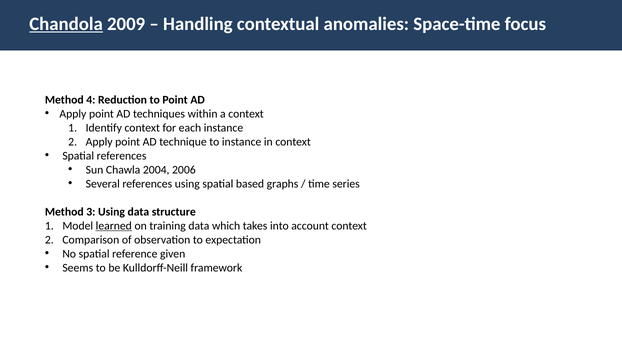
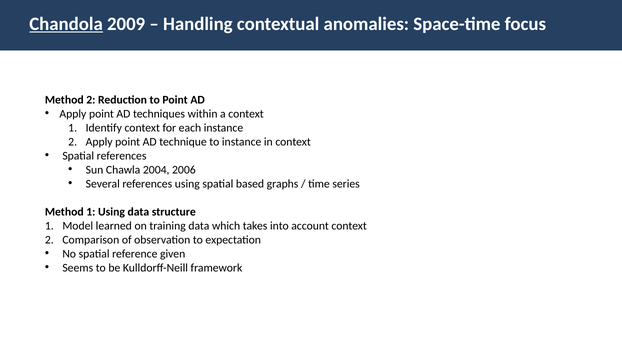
Method 4: 4 -> 2
Method 3: 3 -> 1
learned underline: present -> none
